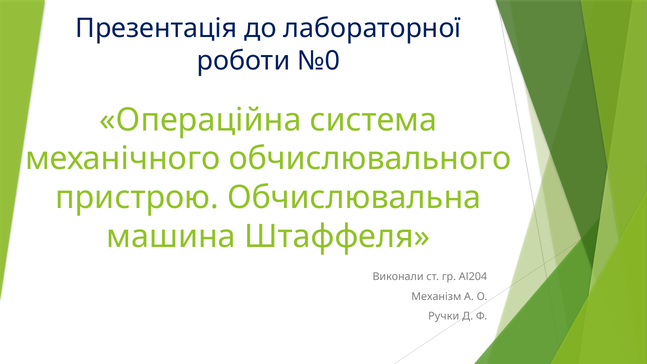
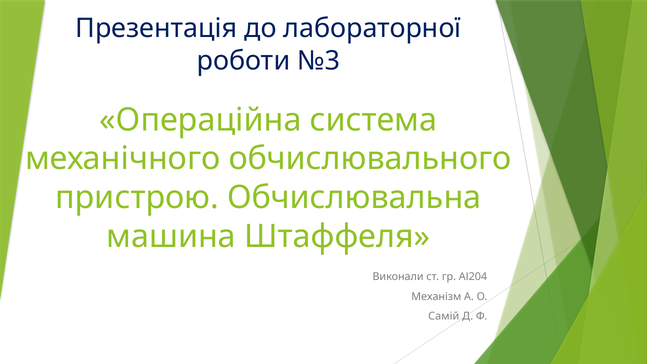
№0: №0 -> №3
Ручки: Ручки -> Самій
